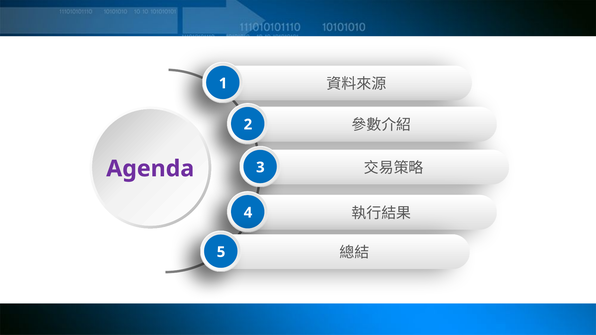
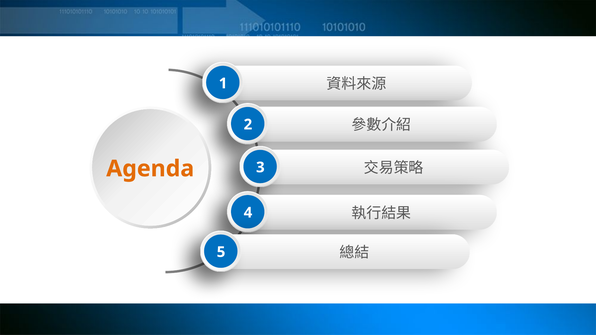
Agenda colour: purple -> orange
